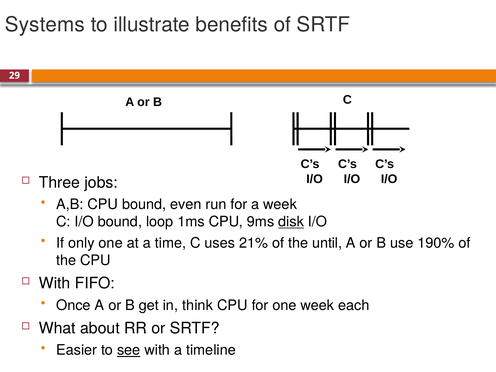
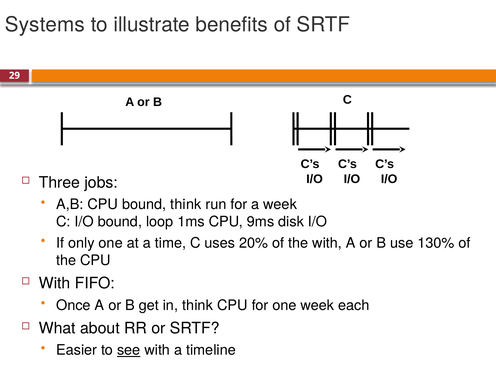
bound even: even -> think
disk underline: present -> none
21%: 21% -> 20%
the until: until -> with
190%: 190% -> 130%
